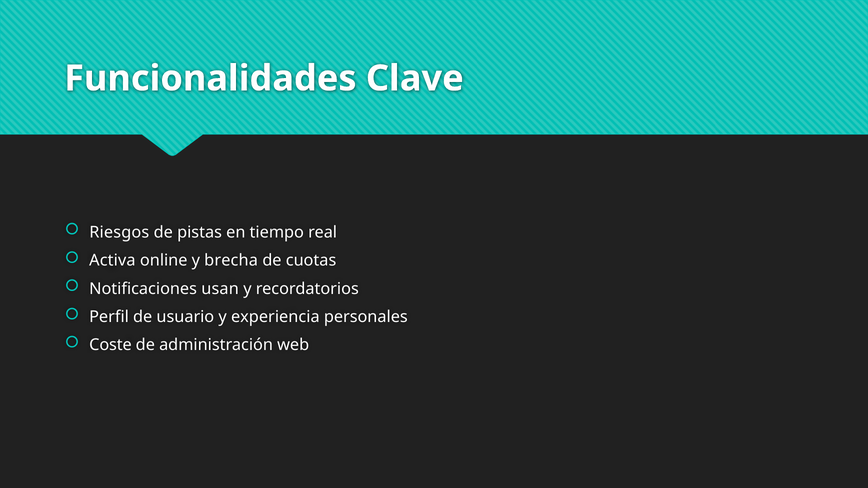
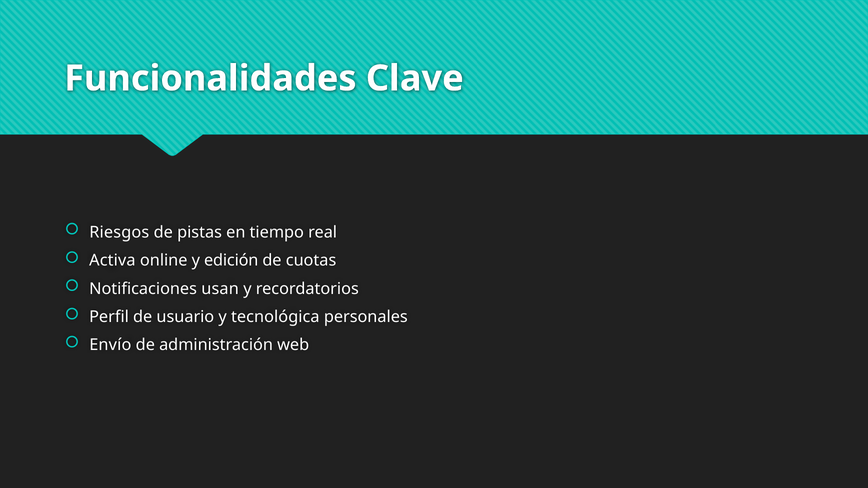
brecha: brecha -> edición
experiencia: experiencia -> tecnológica
Coste: Coste -> Envío
